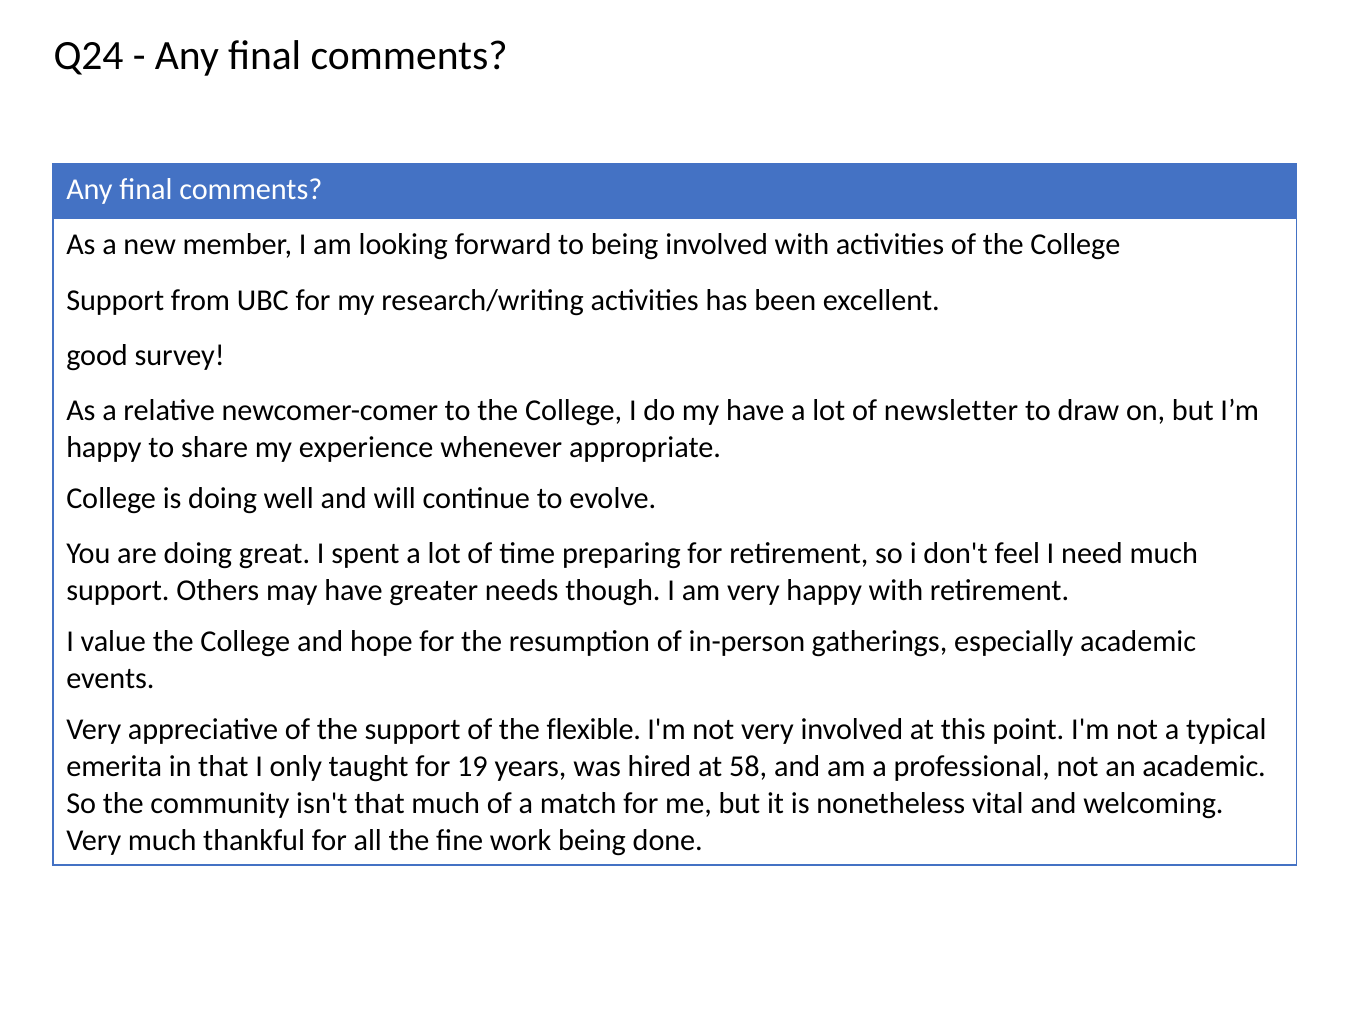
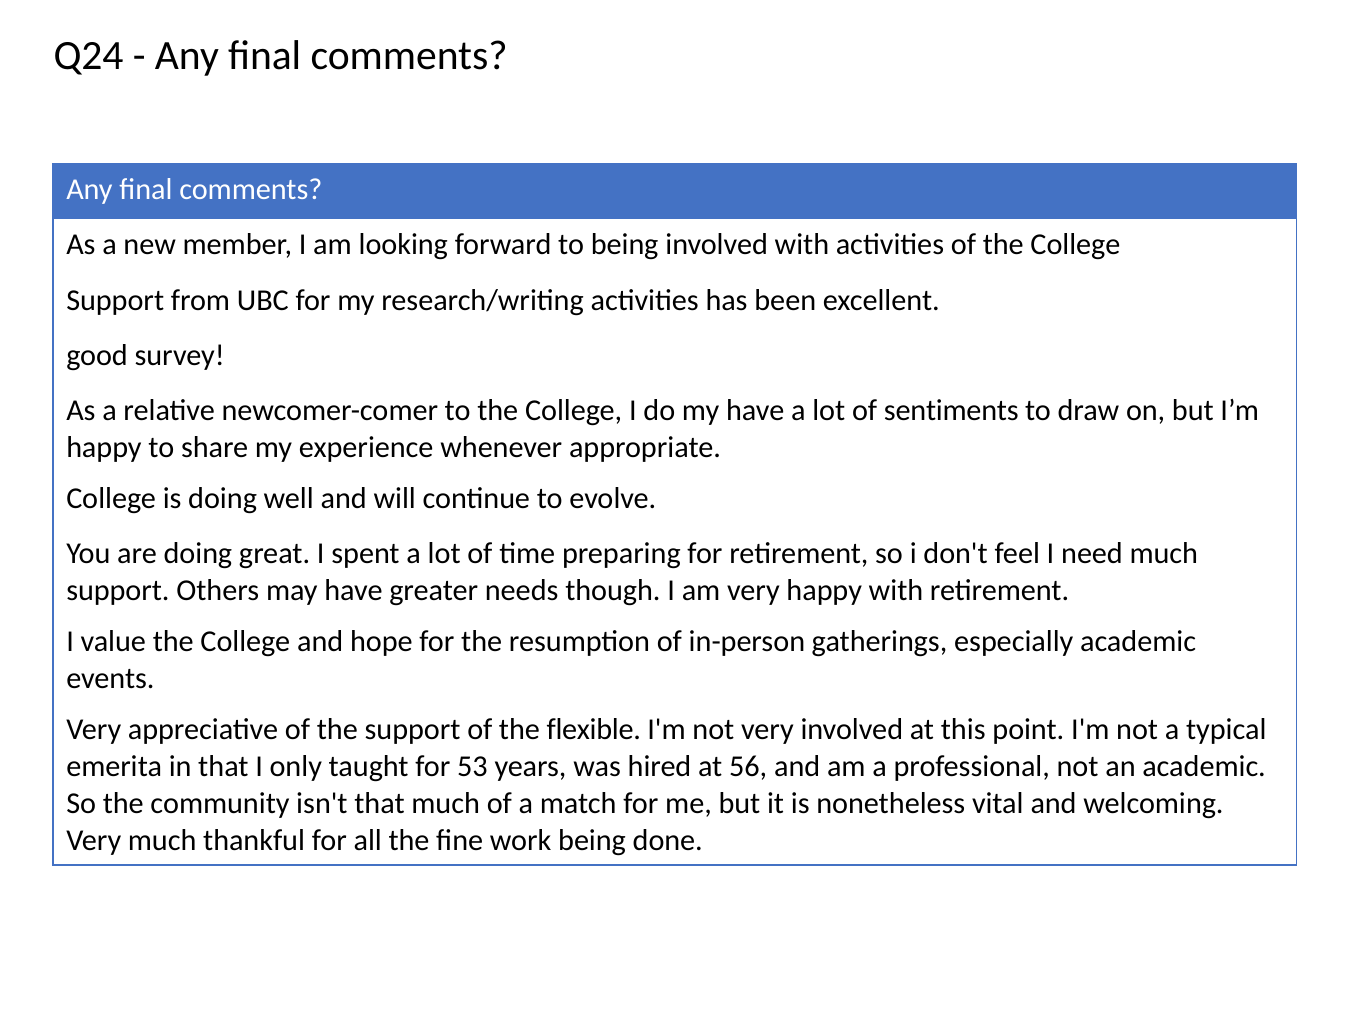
newsletter: newsletter -> sentiments
19: 19 -> 53
58: 58 -> 56
